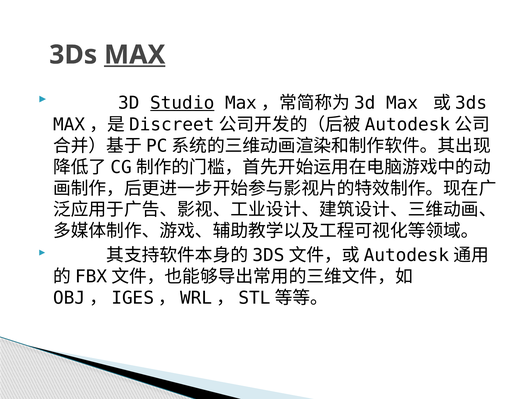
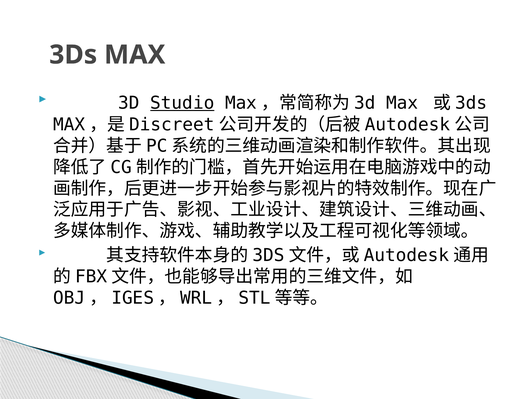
MAX at (135, 55) underline: present -> none
